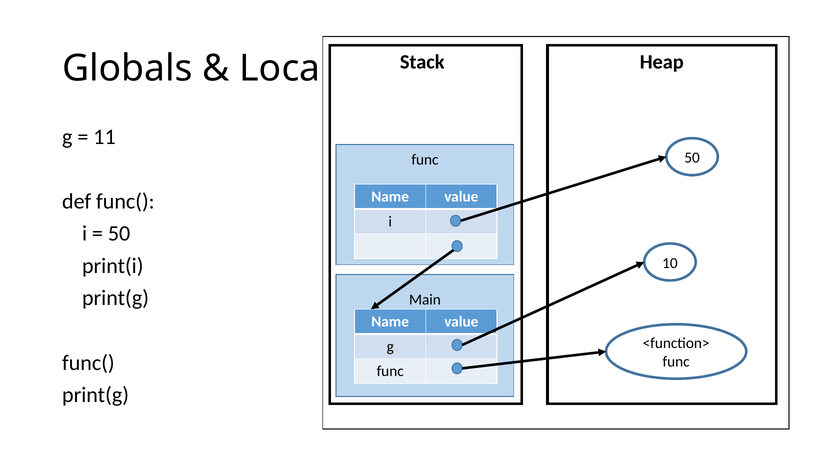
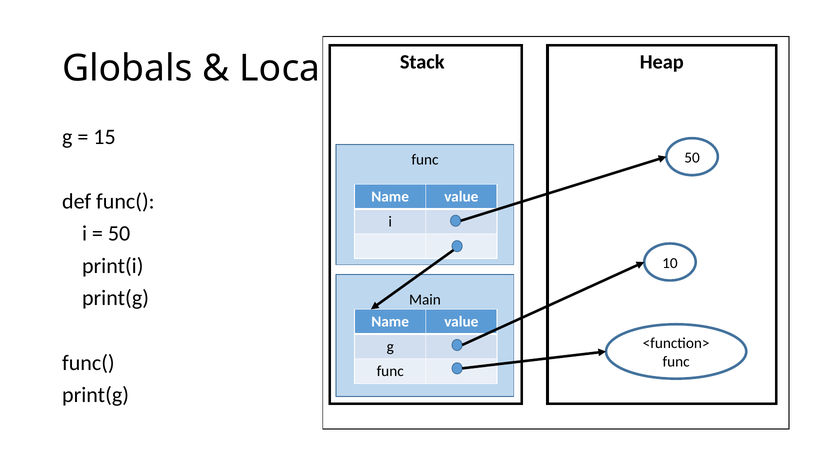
11: 11 -> 15
